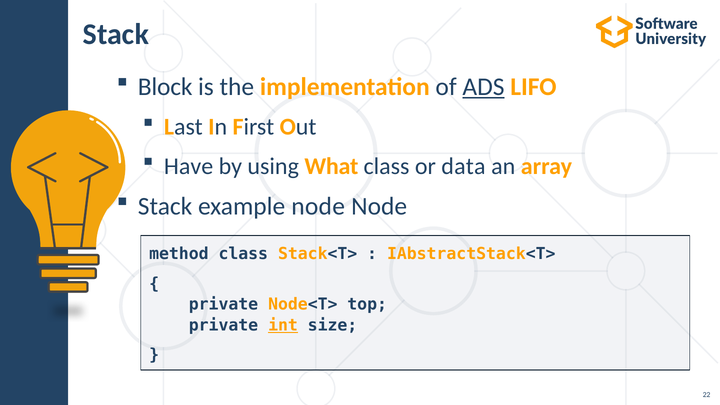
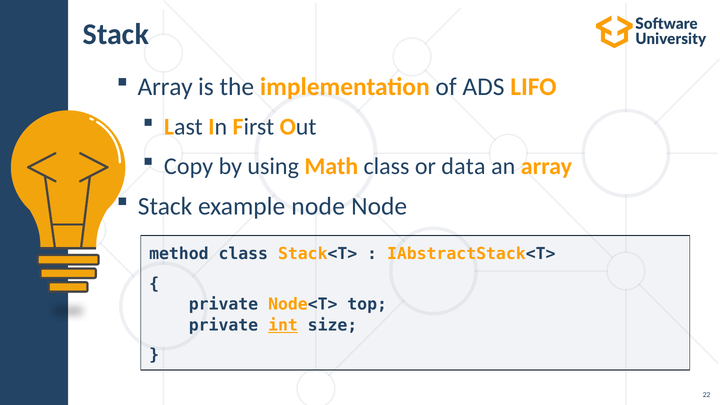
Block at (165, 87): Block -> Array
ADS underline: present -> none
Have: Have -> Copy
What: What -> Math
